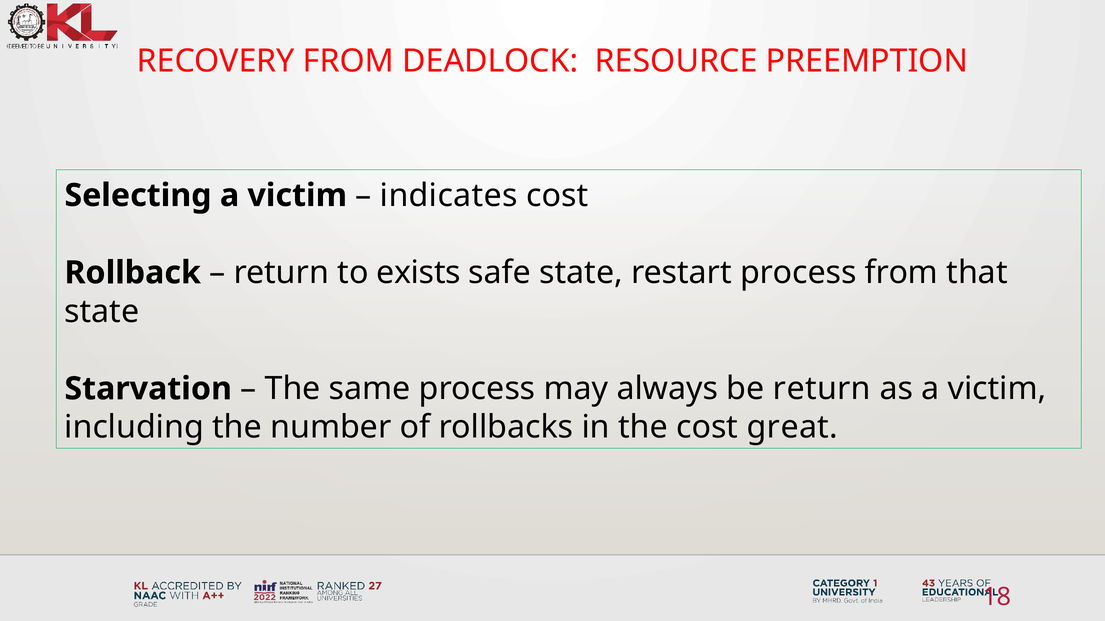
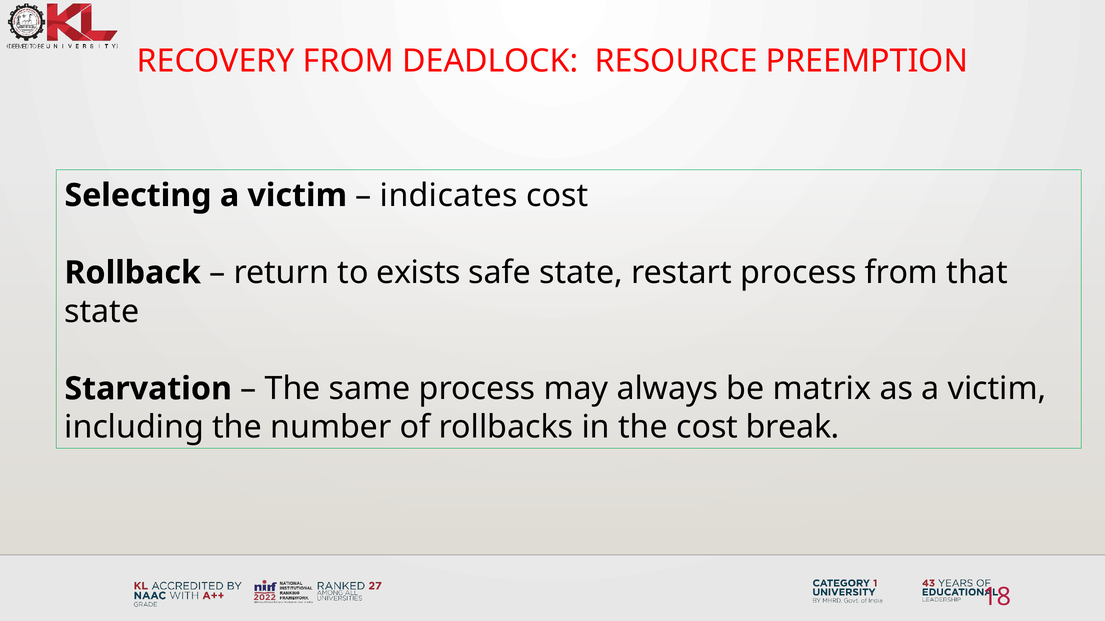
be return: return -> matrix
great: great -> break
